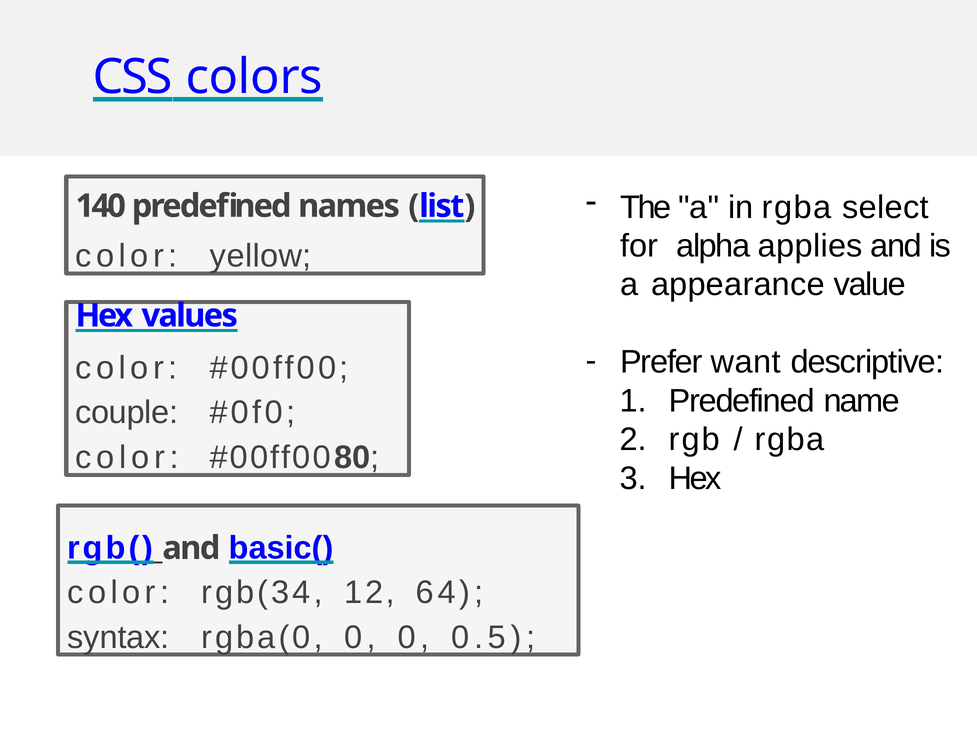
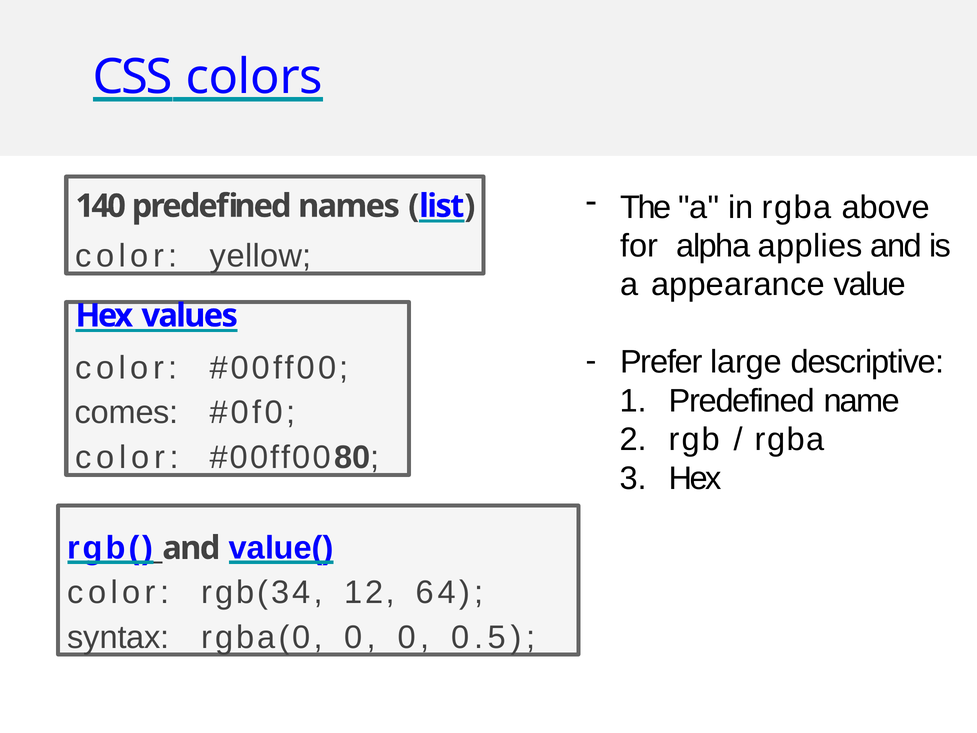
select: select -> above
want: want -> large
couple: couple -> comes
basic(: basic( -> value(
